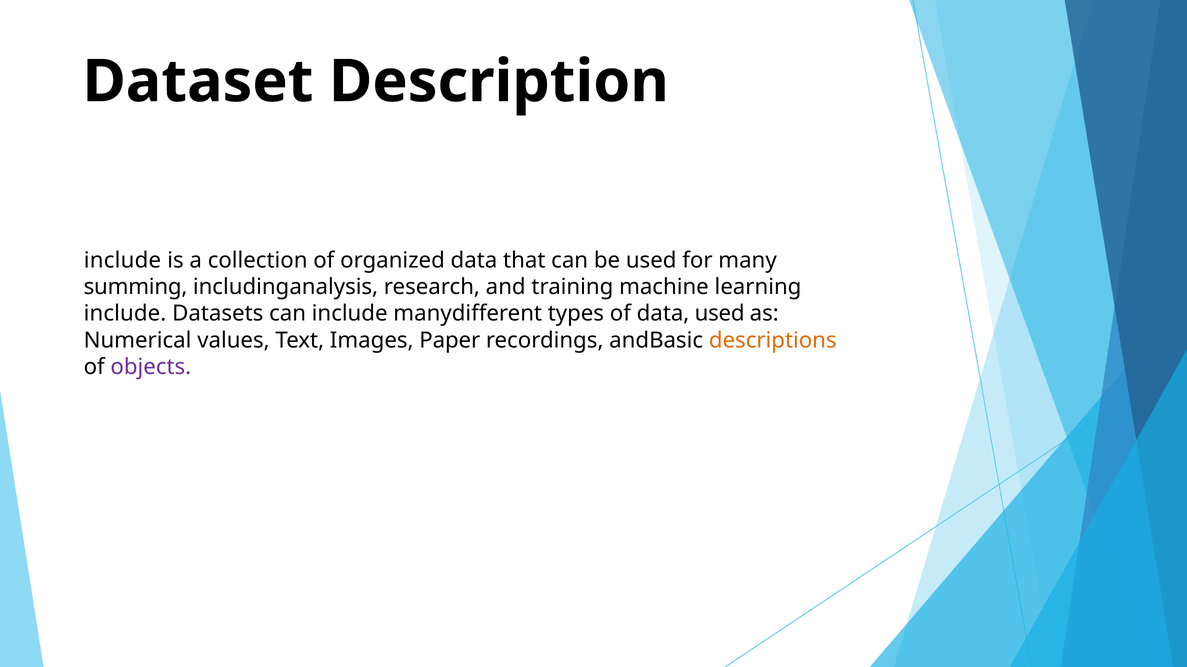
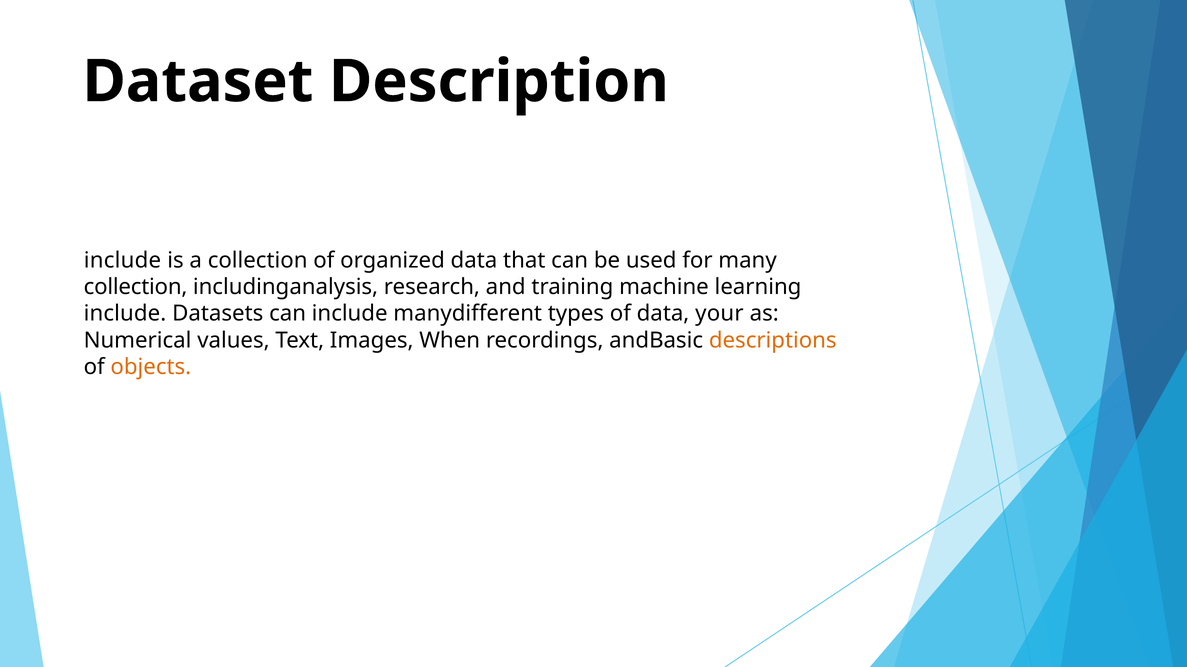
summing at (136, 287): summing -> collection
data used: used -> your
Paper: Paper -> When
objects colour: purple -> orange
